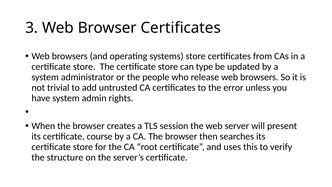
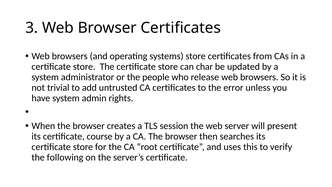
type: type -> char
structure: structure -> following
